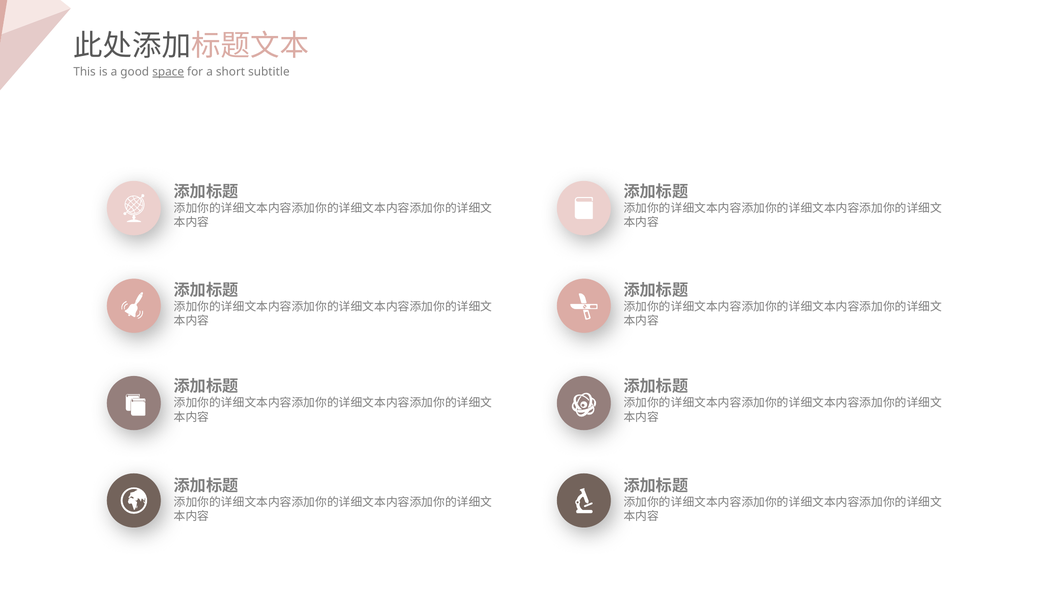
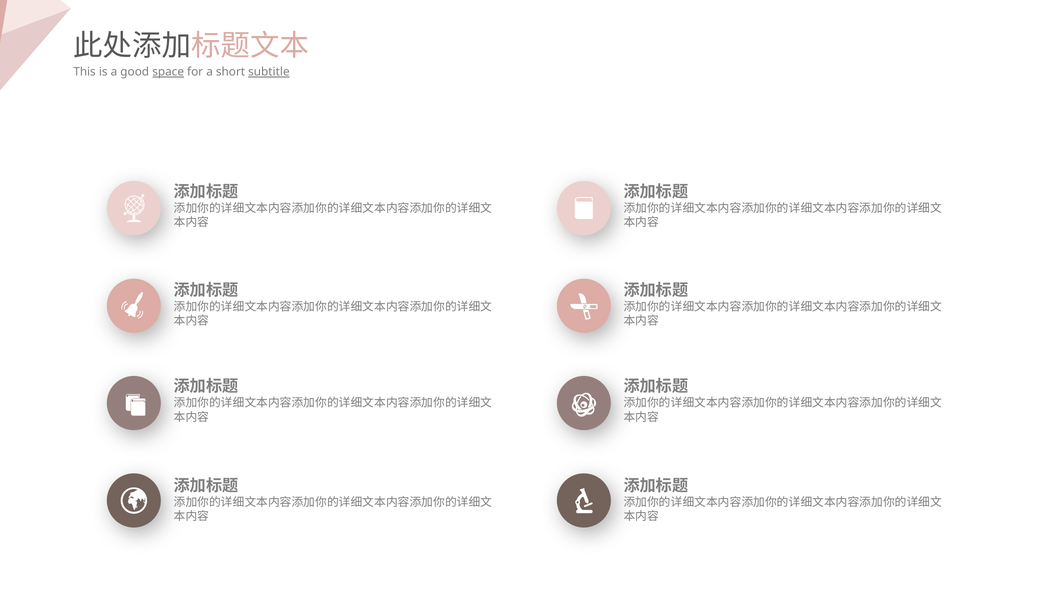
subtitle underline: none -> present
